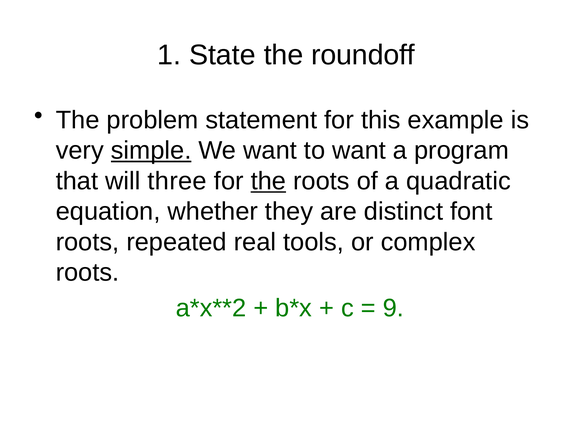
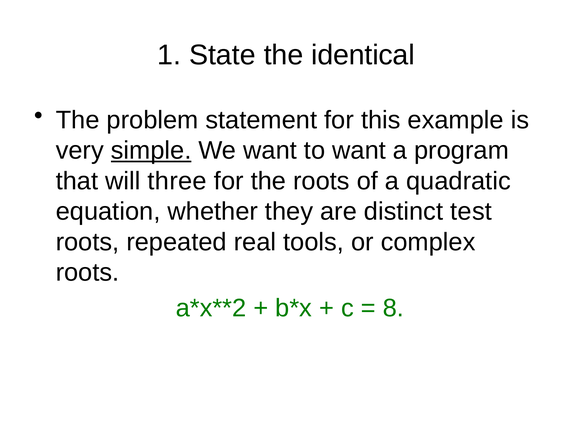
roundoff: roundoff -> identical
the at (268, 181) underline: present -> none
font: font -> test
9: 9 -> 8
